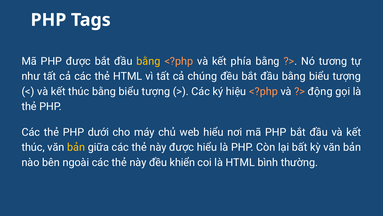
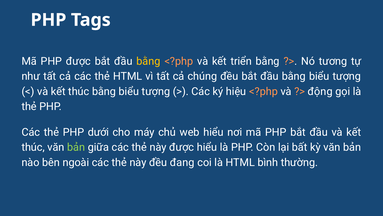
phía: phía -> triển
bản at (76, 147) colour: yellow -> light green
khiển: khiển -> đang
